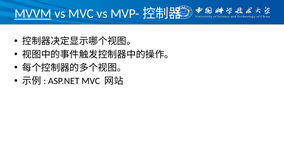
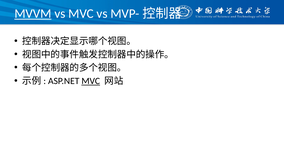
MVC at (91, 81) underline: none -> present
